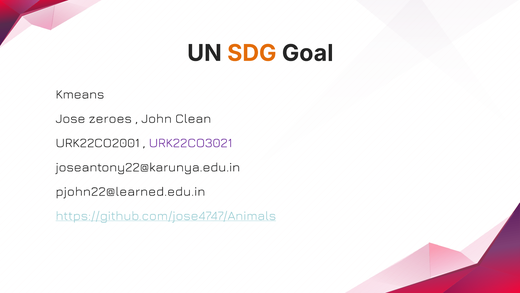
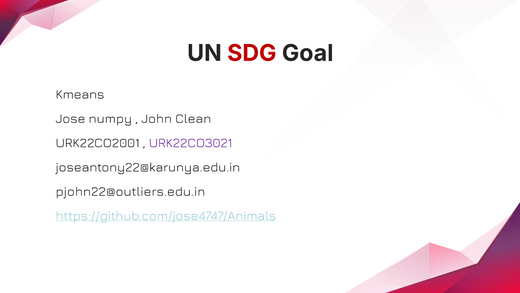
SDG colour: orange -> red
zeroes: zeroes -> numpy
pjohn22@learned.edu.in: pjohn22@learned.edu.in -> pjohn22@outliers.edu.in
